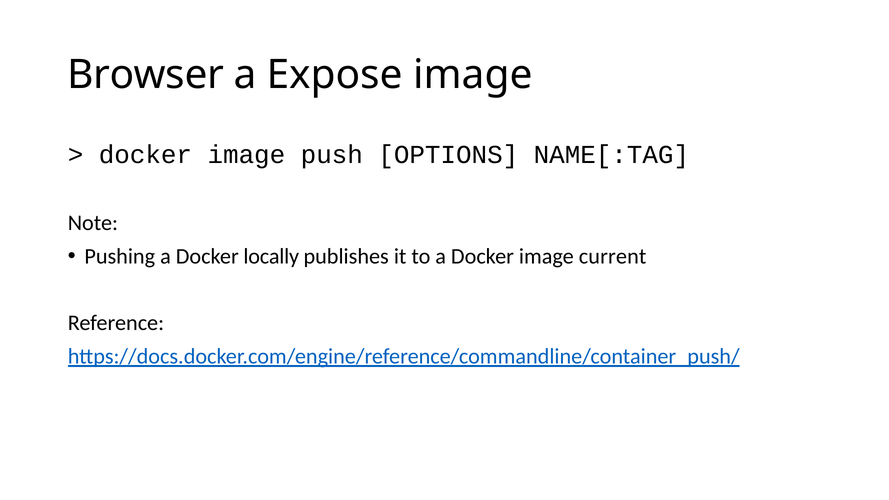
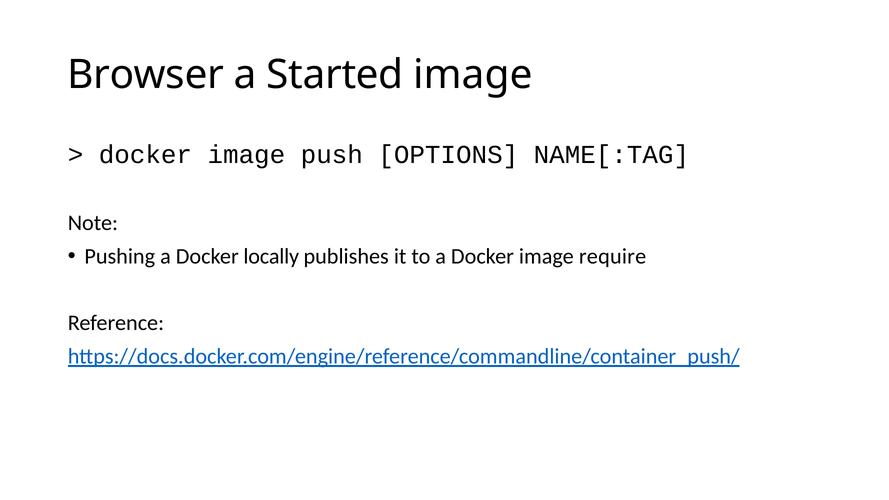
Expose: Expose -> Started
current: current -> require
